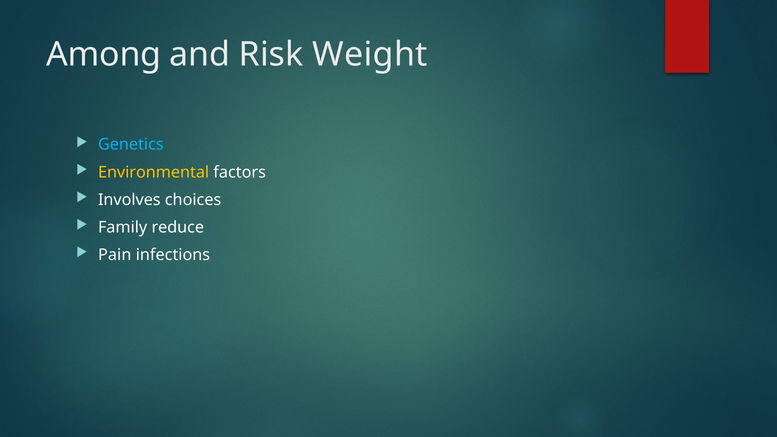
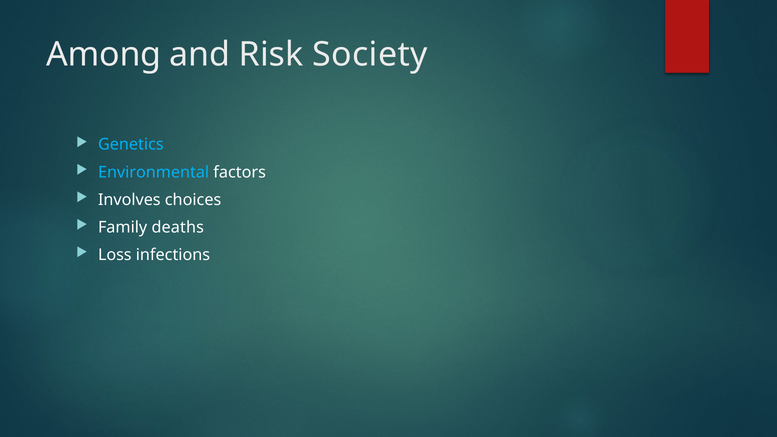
Weight: Weight -> Society
Environmental colour: yellow -> light blue
reduce: reduce -> deaths
Pain: Pain -> Loss
